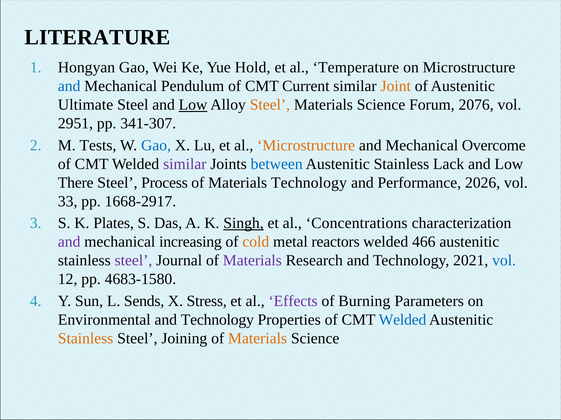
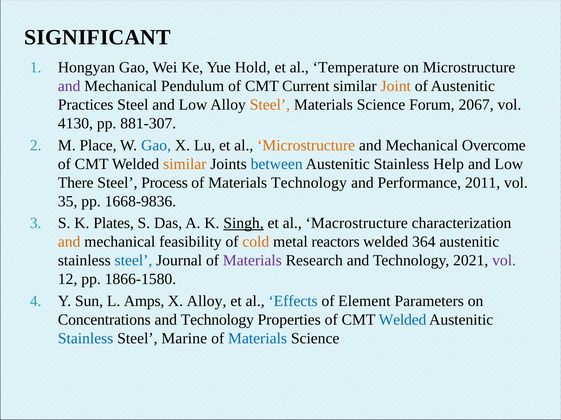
LITERATURE: LITERATURE -> SIGNIFICANT
and at (69, 86) colour: blue -> purple
Ultimate: Ultimate -> Practices
Low at (193, 105) underline: present -> none
2076: 2076 -> 2067
2951: 2951 -> 4130
341-307: 341-307 -> 881-307
Tests: Tests -> Place
similar at (185, 164) colour: purple -> orange
Lack: Lack -> Help
2026: 2026 -> 2011
33: 33 -> 35
1668-2917: 1668-2917 -> 1668-9836
Concentrations: Concentrations -> Macrostructure
and at (69, 242) colour: purple -> orange
increasing: increasing -> feasibility
466: 466 -> 364
steel at (133, 261) colour: purple -> blue
vol at (504, 261) colour: blue -> purple
4683-1580: 4683-1580 -> 1866-1580
Sends: Sends -> Amps
X Stress: Stress -> Alloy
Effects colour: purple -> blue
Burning: Burning -> Element
Environmental: Environmental -> Concentrations
Stainless at (86, 339) colour: orange -> blue
Joining: Joining -> Marine
Materials at (258, 339) colour: orange -> blue
